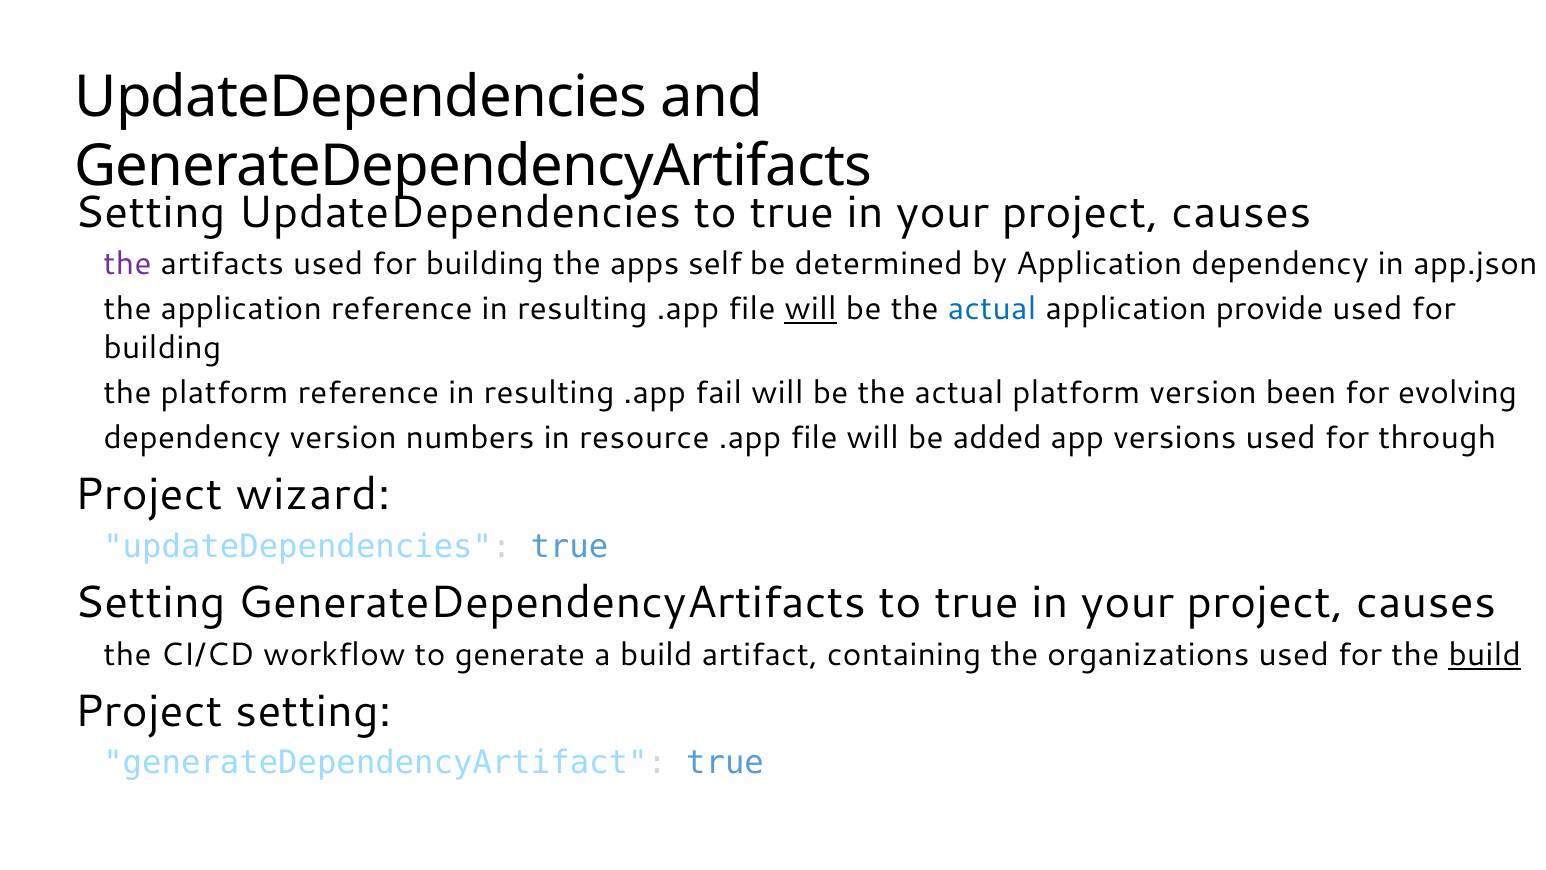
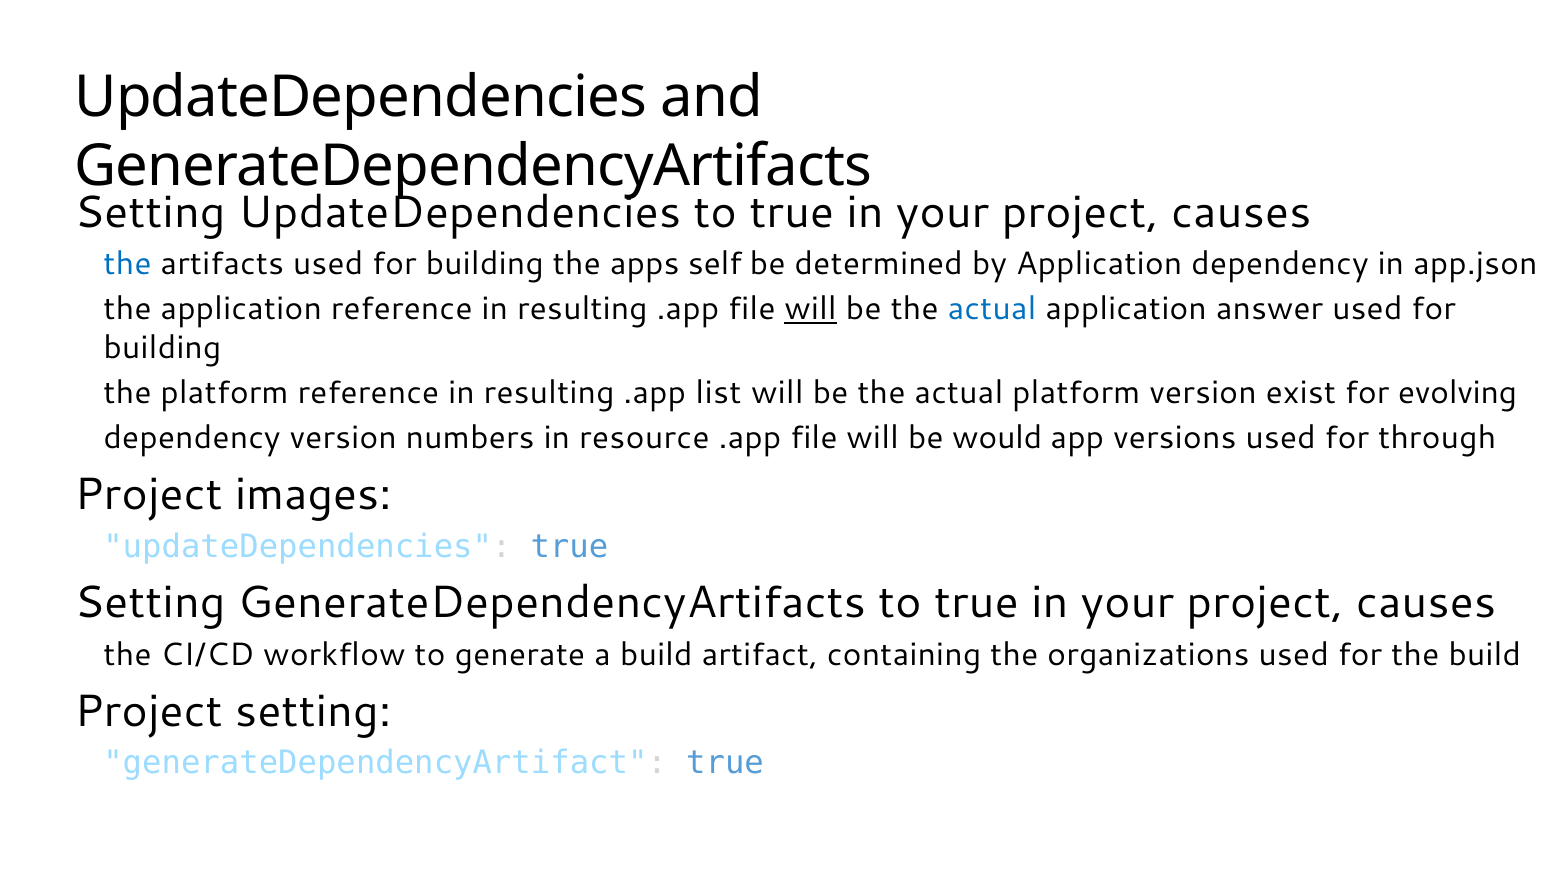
the at (127, 264) colour: purple -> blue
provide: provide -> answer
fail: fail -> list
been: been -> exist
added: added -> would
wizard: wizard -> images
build at (1485, 655) underline: present -> none
